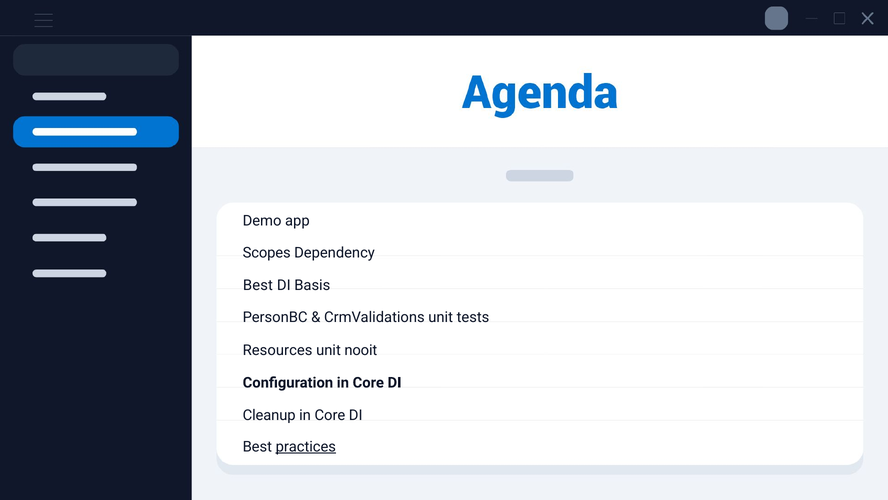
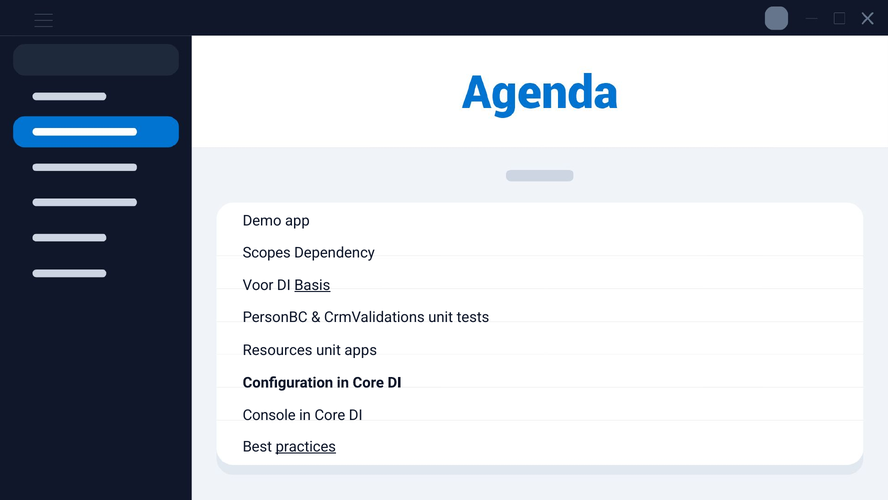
Best at (258, 285): Best -> Voor
Basis underline: none -> present
nooit: nooit -> apps
Cleanup: Cleanup -> Console
